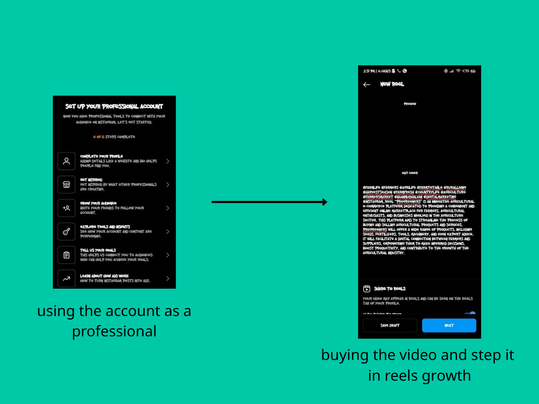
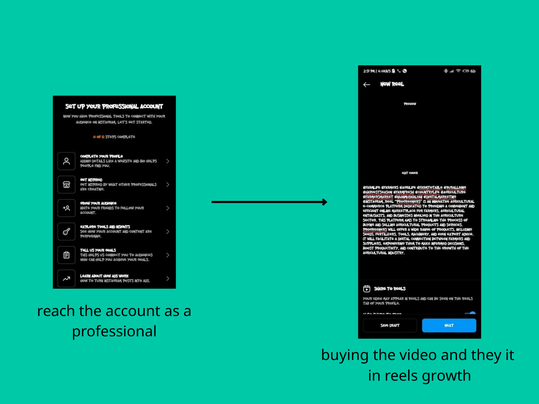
using: using -> reach
step: step -> they
